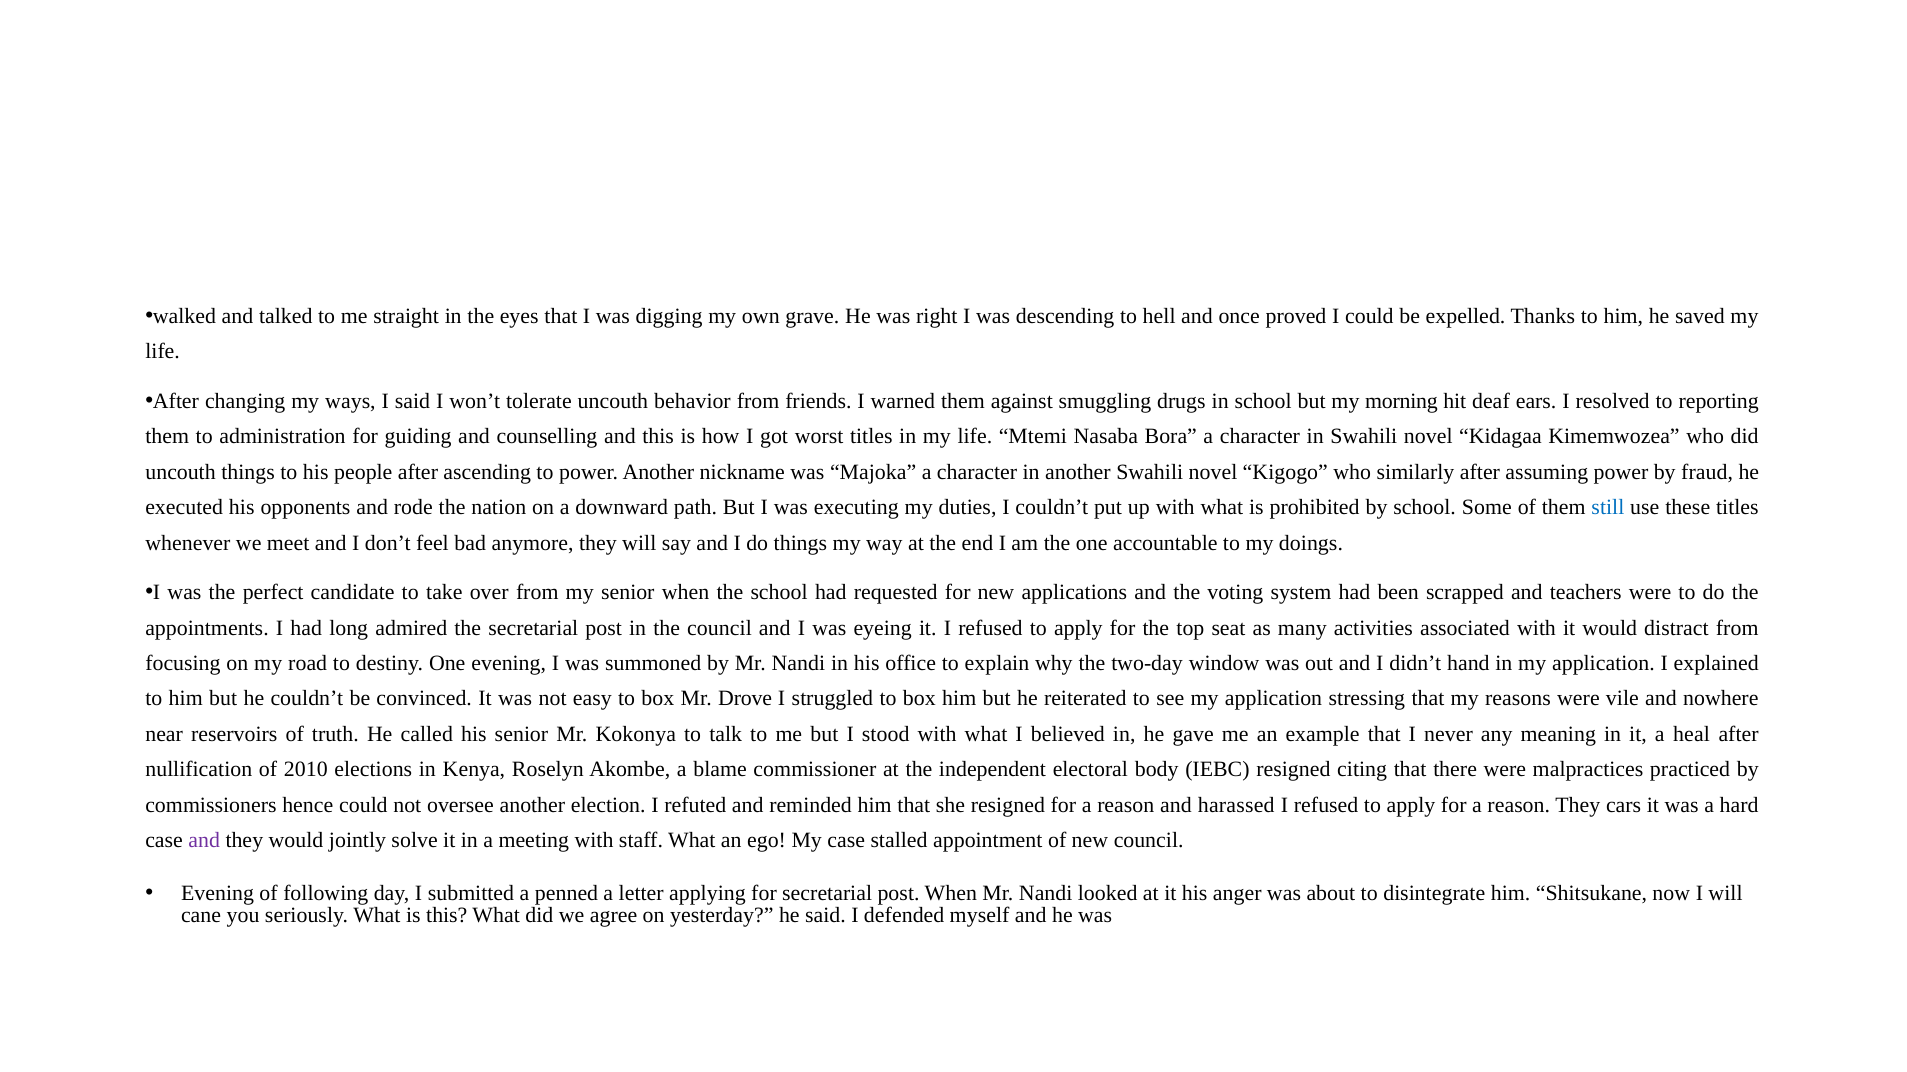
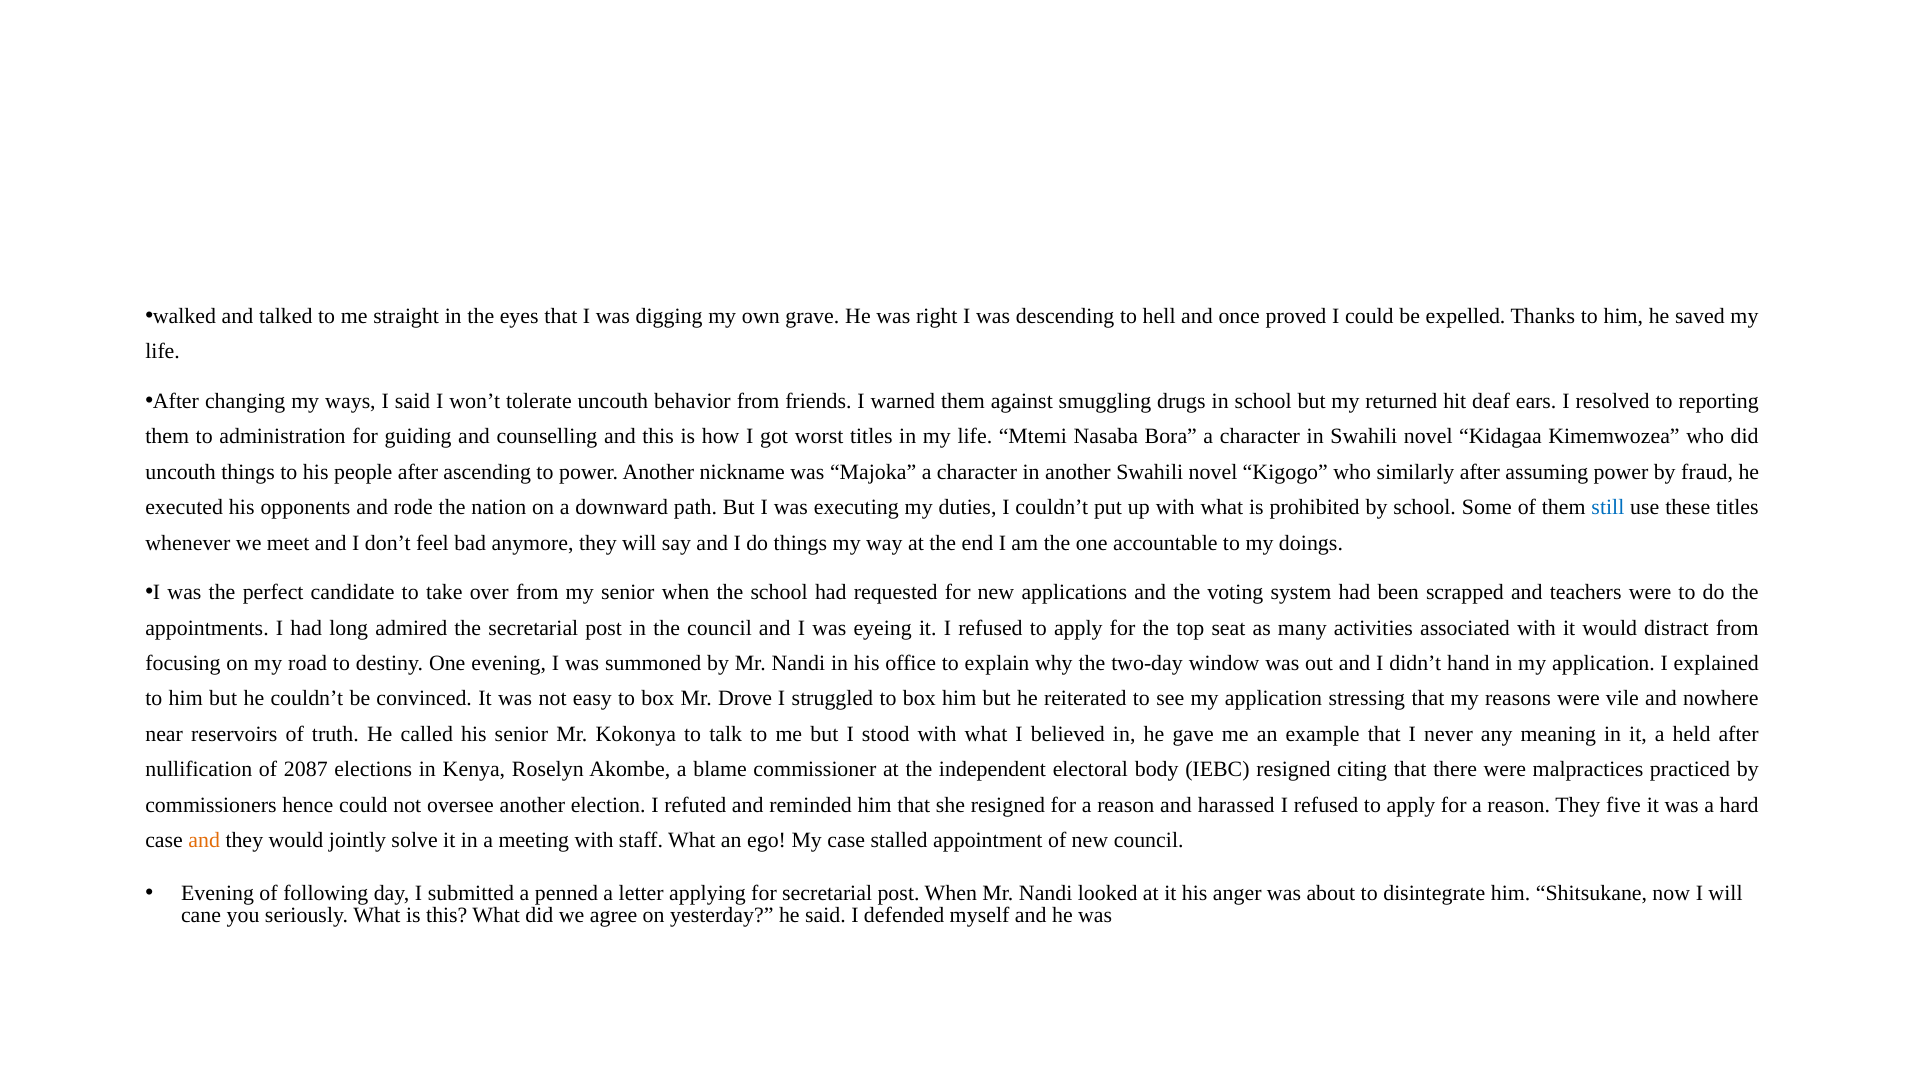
morning: morning -> returned
heal: heal -> held
2010: 2010 -> 2087
cars: cars -> five
and at (204, 841) colour: purple -> orange
